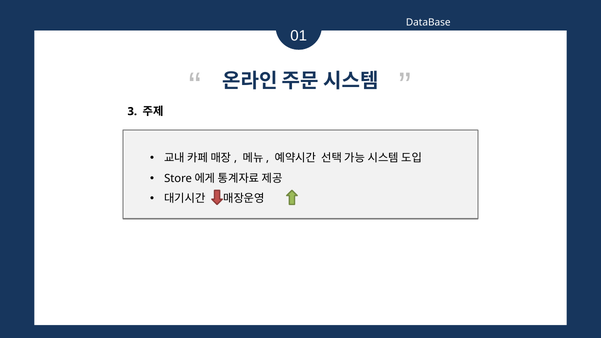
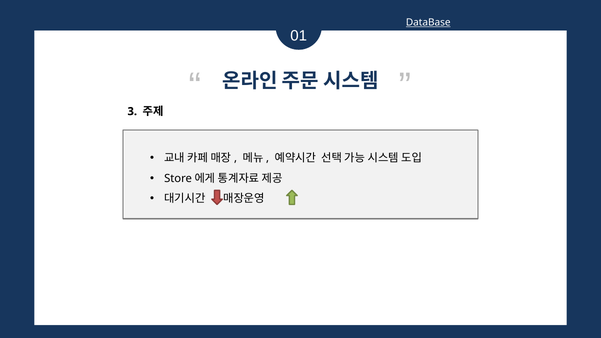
DataBase underline: none -> present
